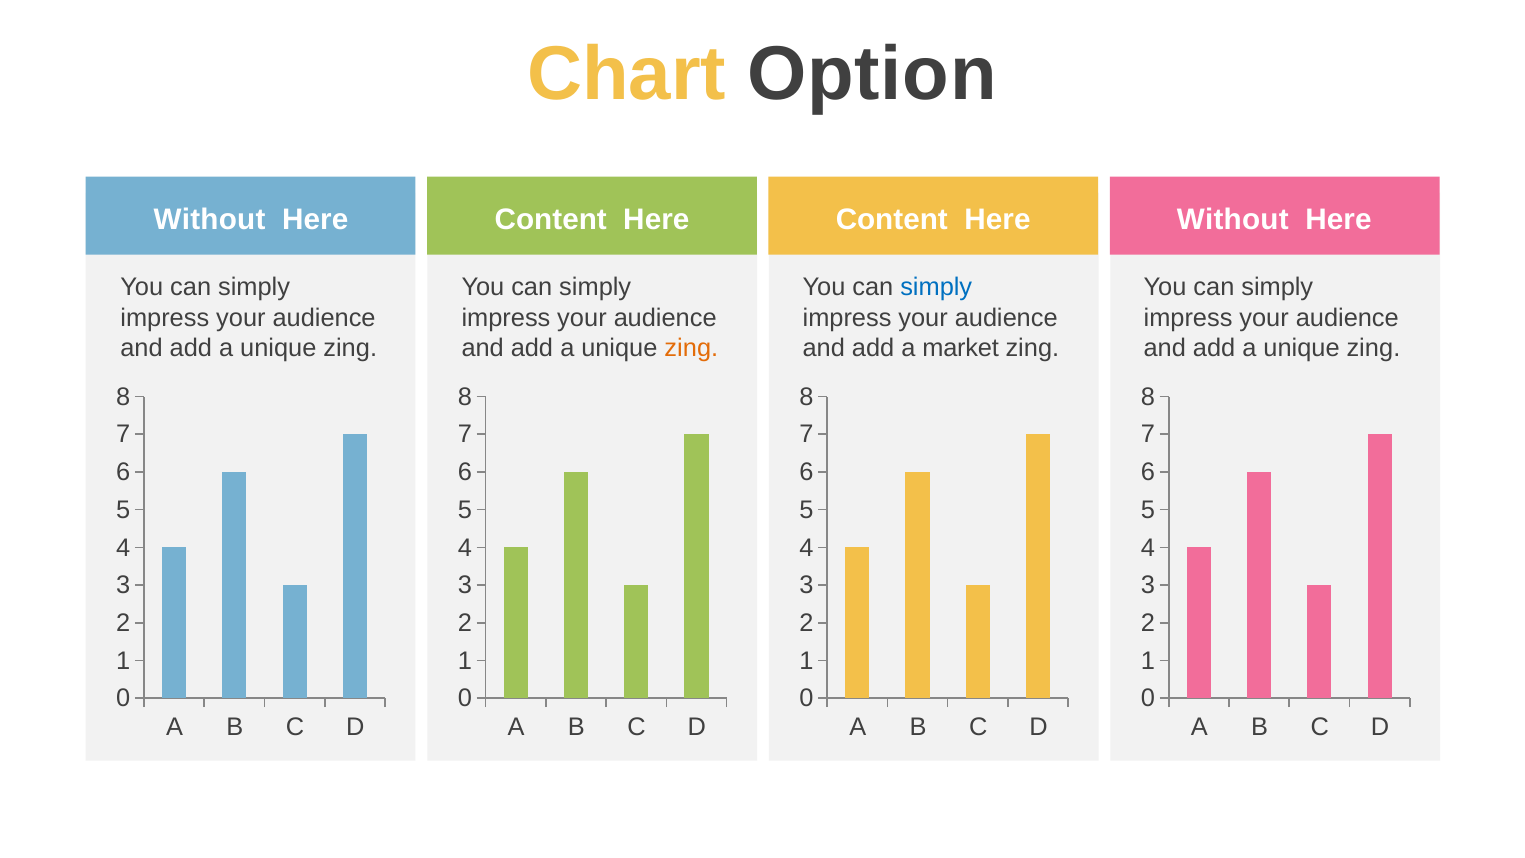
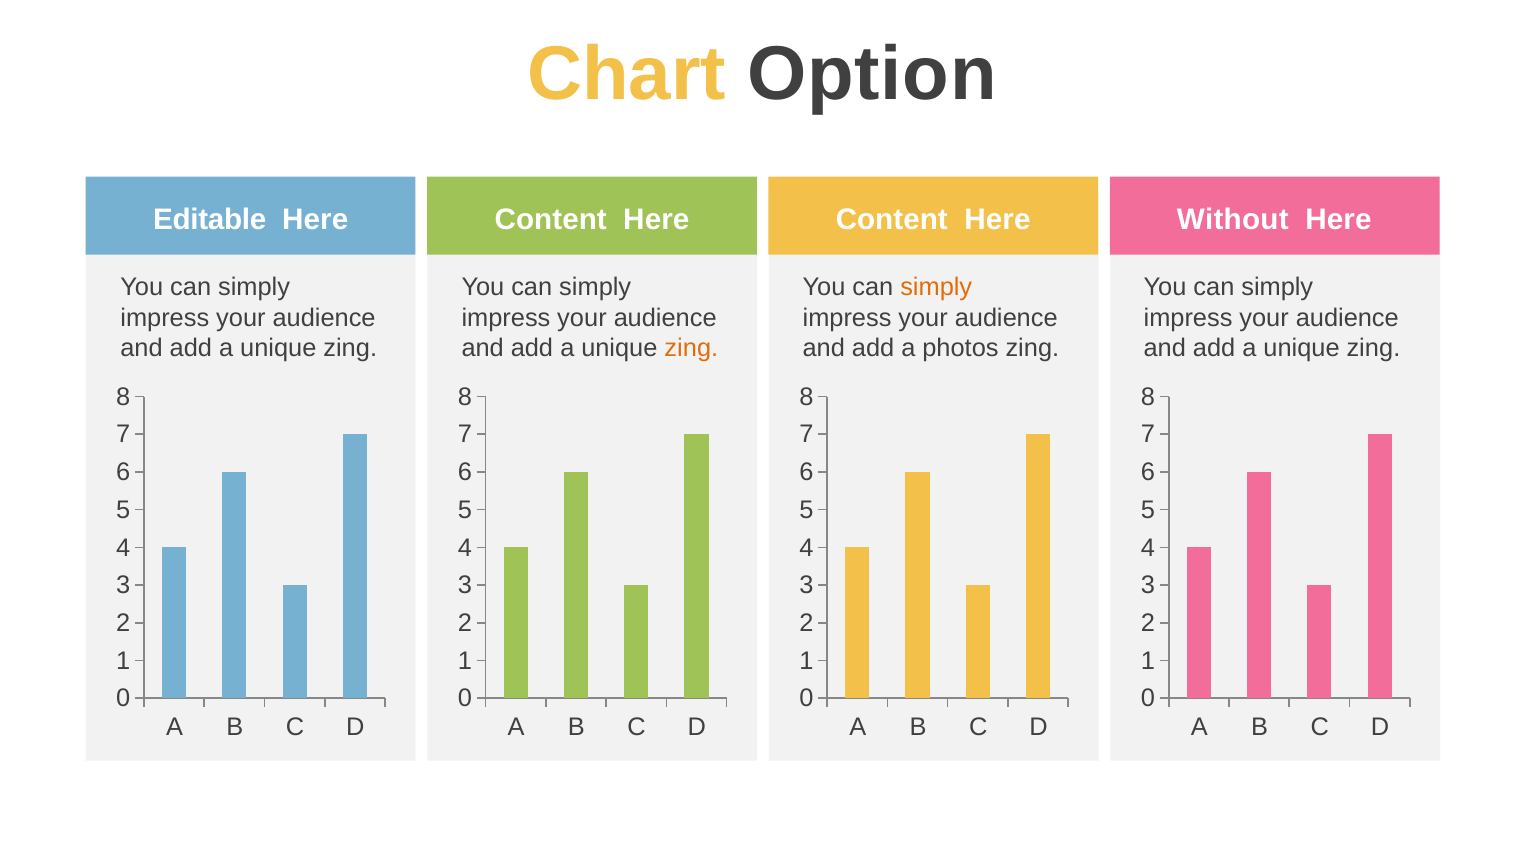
Without at (210, 220): Without -> Editable
simply at (936, 287) colour: blue -> orange
market: market -> photos
